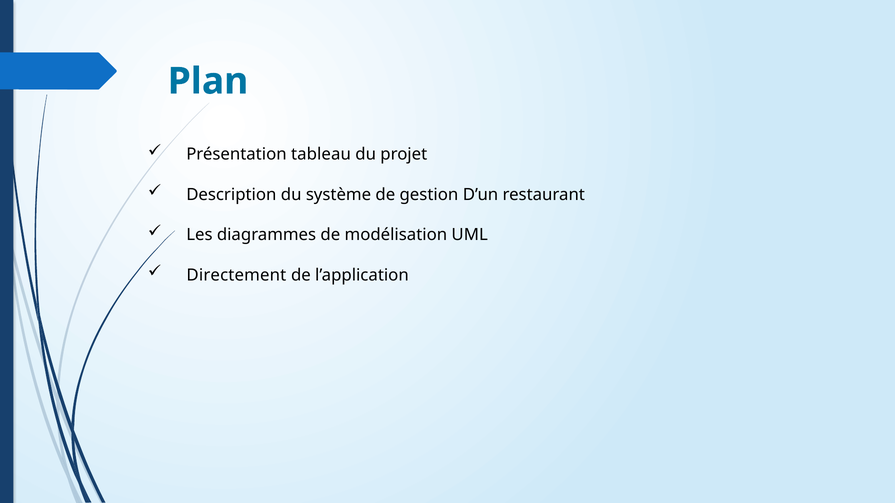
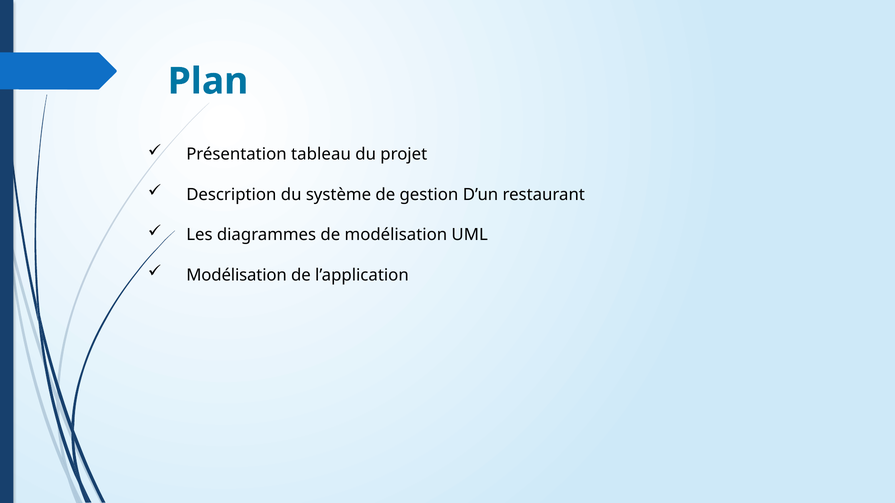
Directement at (236, 275): Directement -> Modélisation
